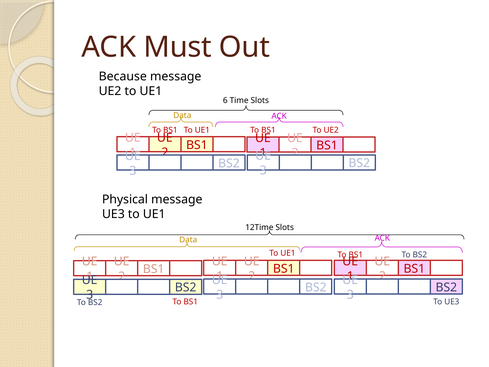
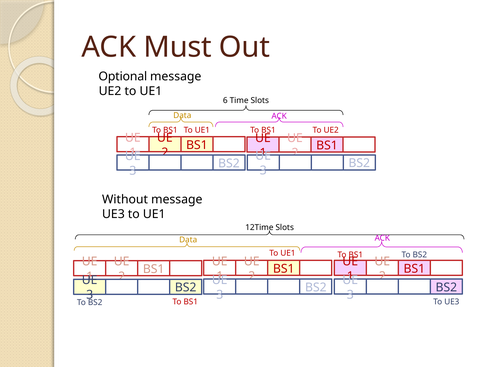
Because: Because -> Optional
Physical: Physical -> Without
